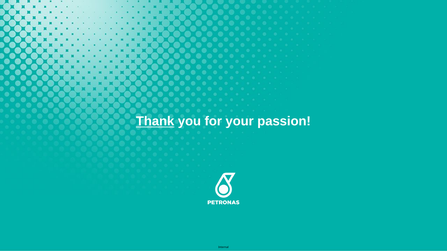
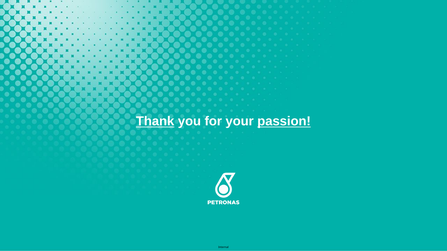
passion underline: none -> present
